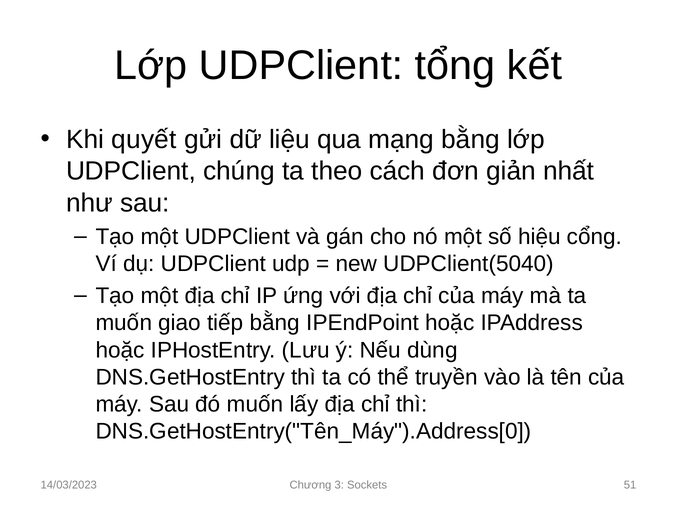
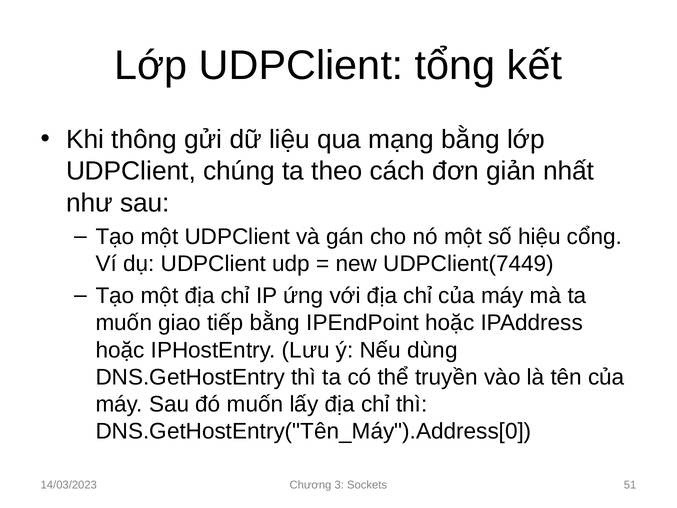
quyết: quyết -> thông
UDPClient(5040: UDPClient(5040 -> UDPClient(7449
